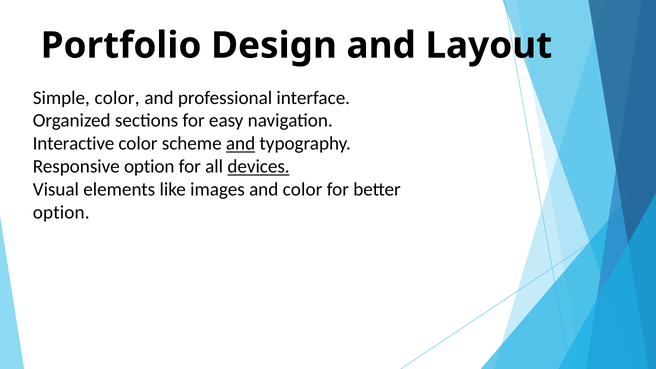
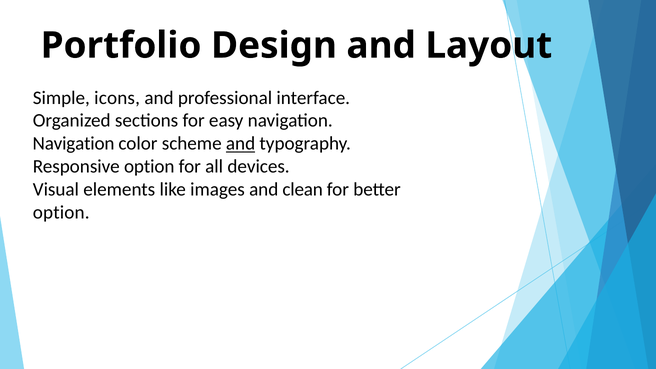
Simple color: color -> icons
Interactive at (74, 144): Interactive -> Navigation
devices underline: present -> none
and color: color -> clean
